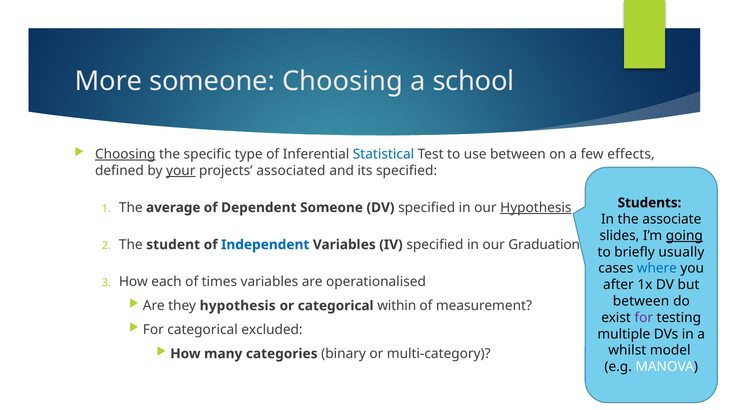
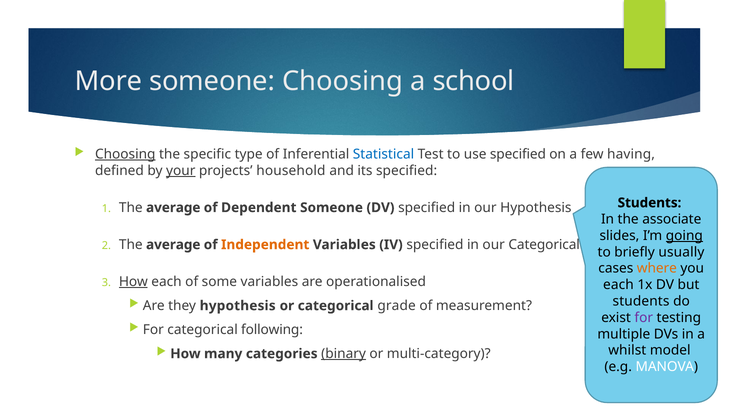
use between: between -> specified
effects: effects -> having
associated: associated -> household
Hypothesis at (536, 208) underline: present -> none
student at (173, 245): student -> average
Independent colour: blue -> orange
our Graduation: Graduation -> Categorical
where colour: blue -> orange
How at (133, 282) underline: none -> present
times: times -> some
after at (618, 285): after -> each
between at (641, 301): between -> students
within: within -> grade
excluded: excluded -> following
binary underline: none -> present
